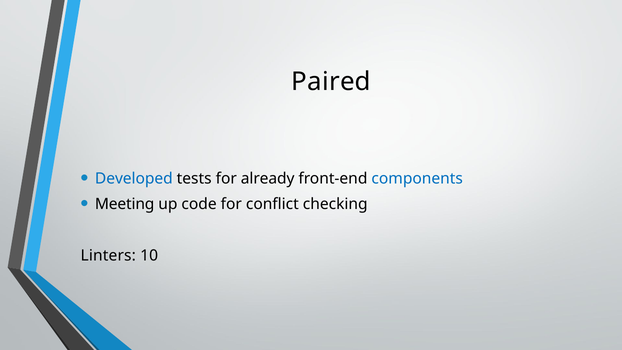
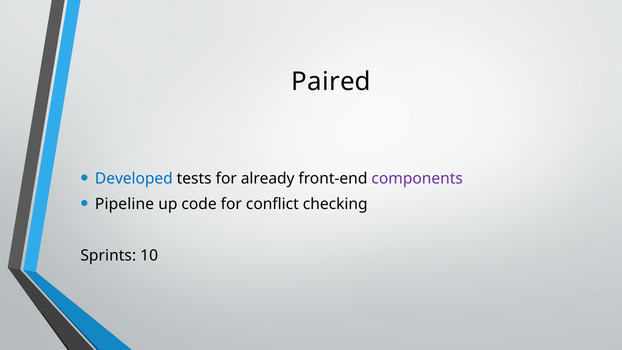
components colour: blue -> purple
Meeting: Meeting -> Pipeline
Linters: Linters -> Sprints
